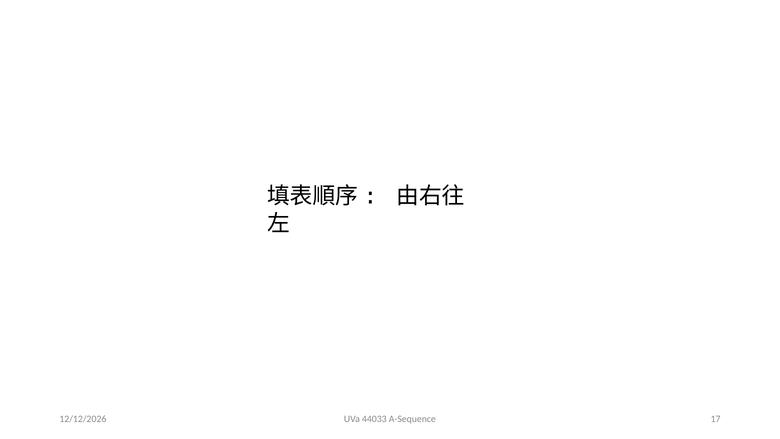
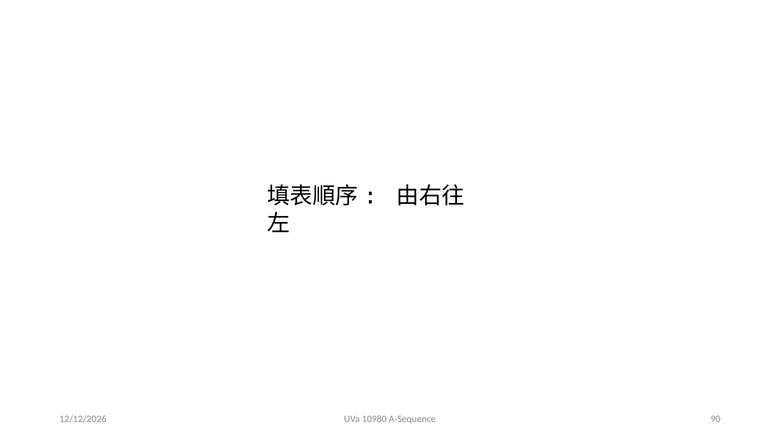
44033: 44033 -> 10980
17: 17 -> 90
